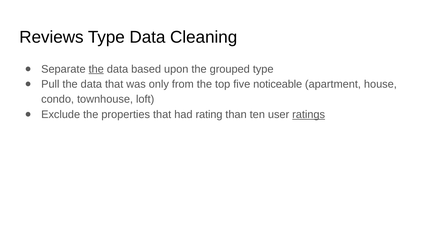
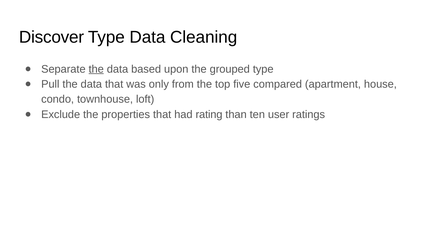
Reviews: Reviews -> Discover
noticeable: noticeable -> compared
ratings underline: present -> none
